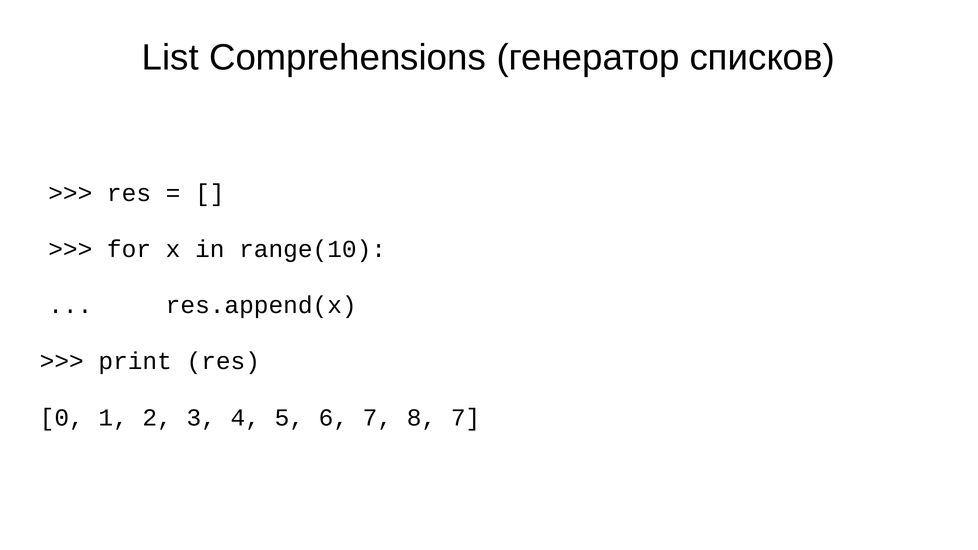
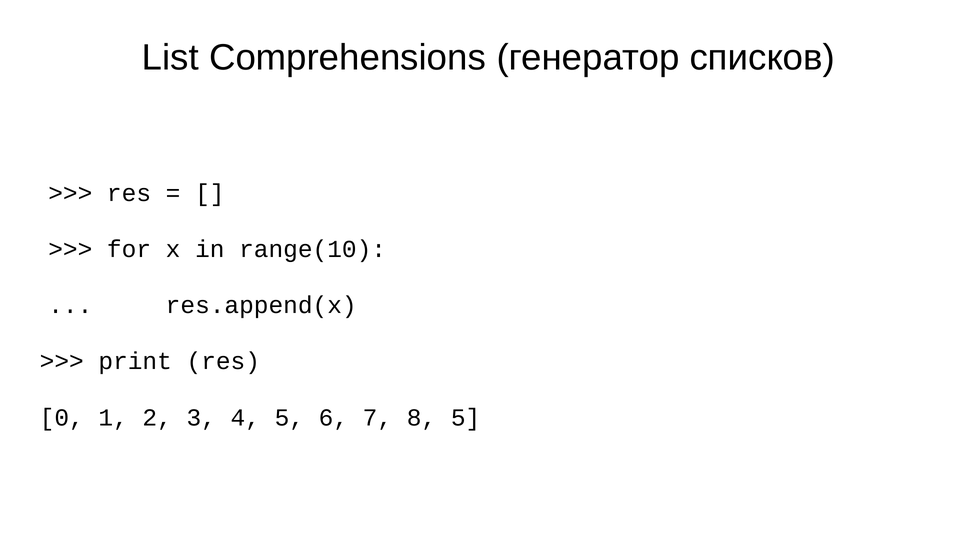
8 7: 7 -> 5
